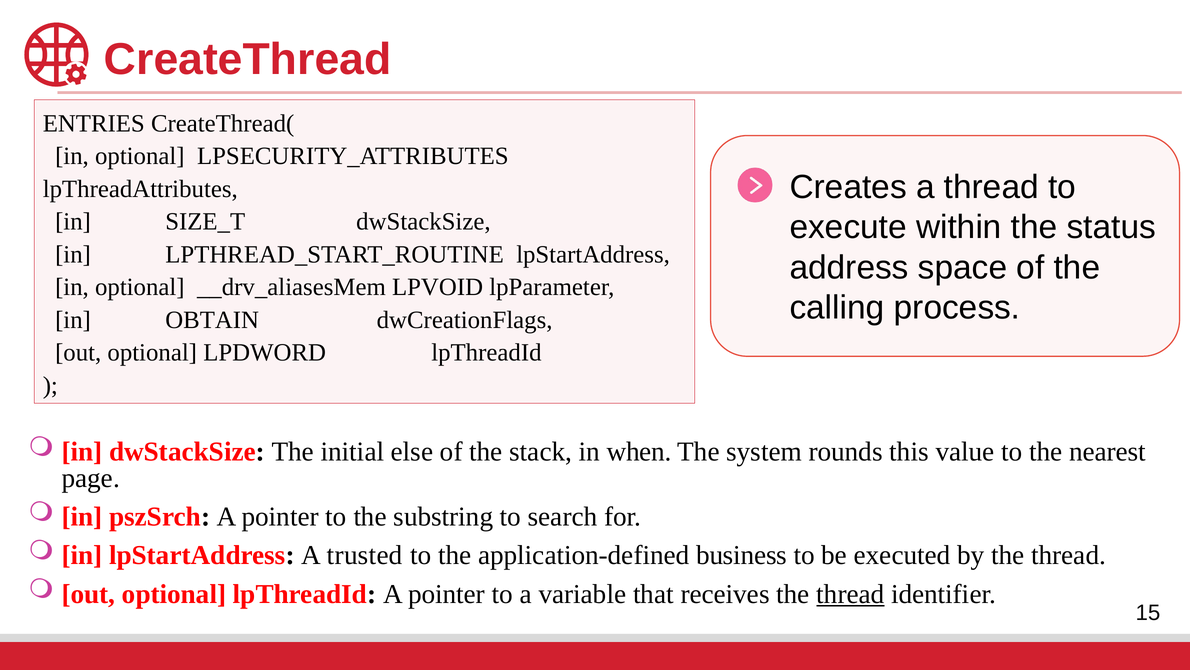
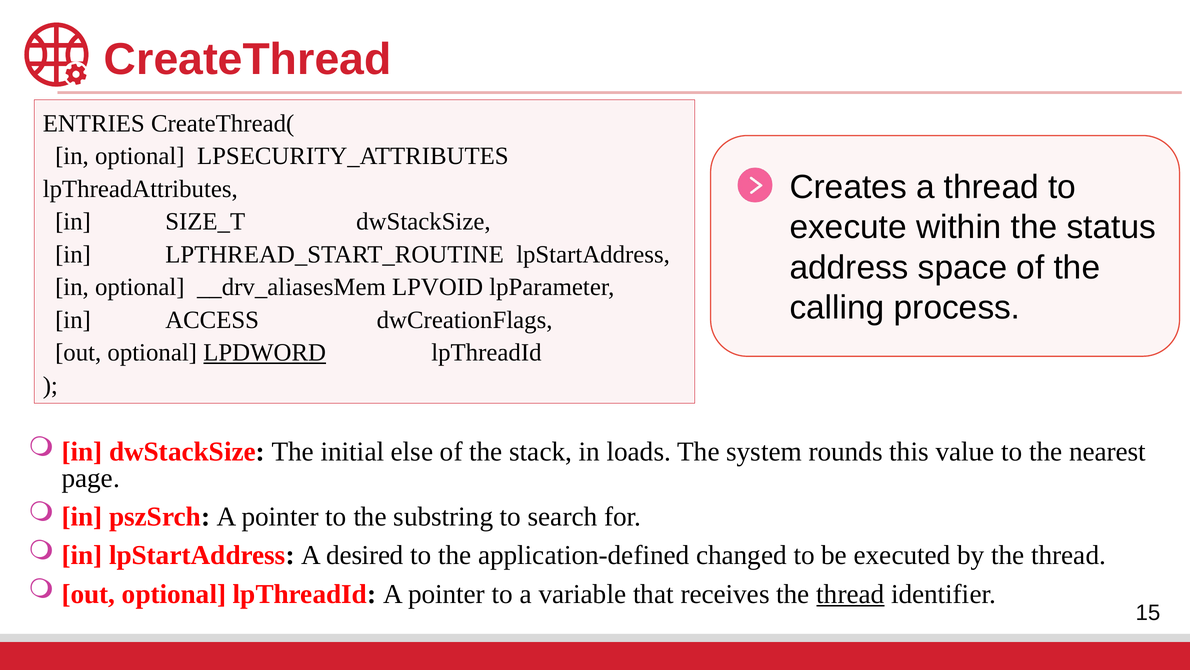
OBTAIN: OBTAIN -> ACCESS
LPDWORD underline: none -> present
when: when -> loads
trusted: trusted -> desired
business: business -> changed
